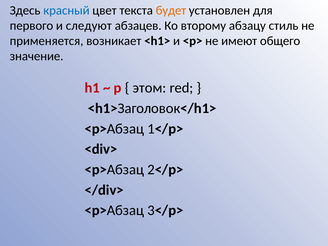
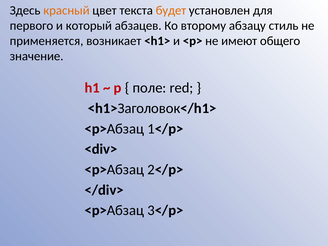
красный colour: blue -> orange
следуют: следуют -> который
этом: этом -> поле
